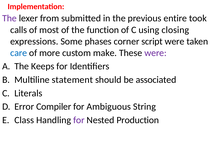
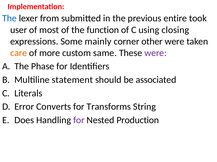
The at (9, 18) colour: purple -> blue
calls: calls -> user
phases: phases -> mainly
script: script -> other
care colour: blue -> orange
make: make -> same
Keeps: Keeps -> Phase
Compiler: Compiler -> Converts
Ambiguous: Ambiguous -> Transforms
Class: Class -> Does
